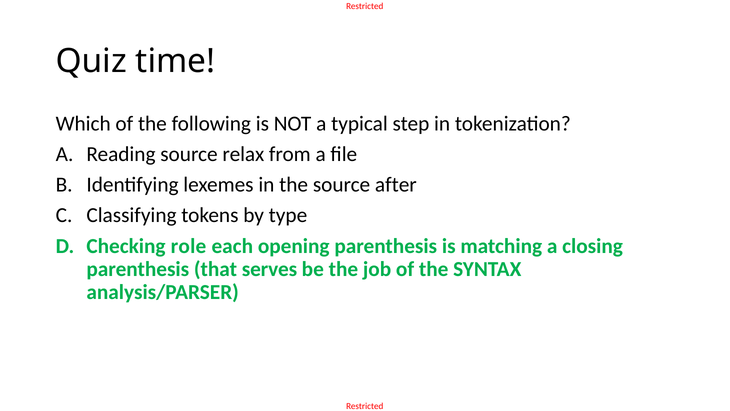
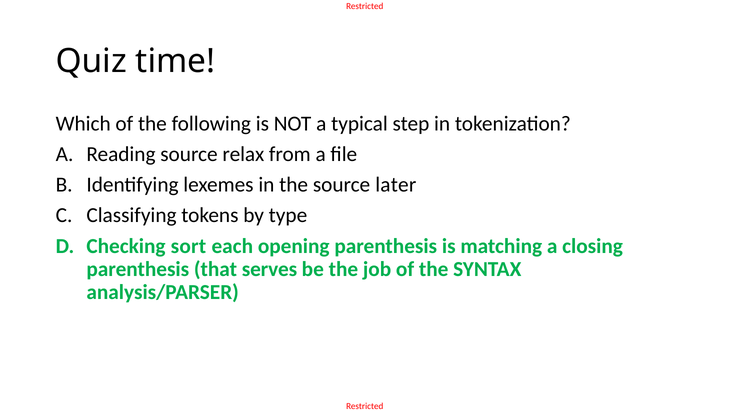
after: after -> later
role: role -> sort
